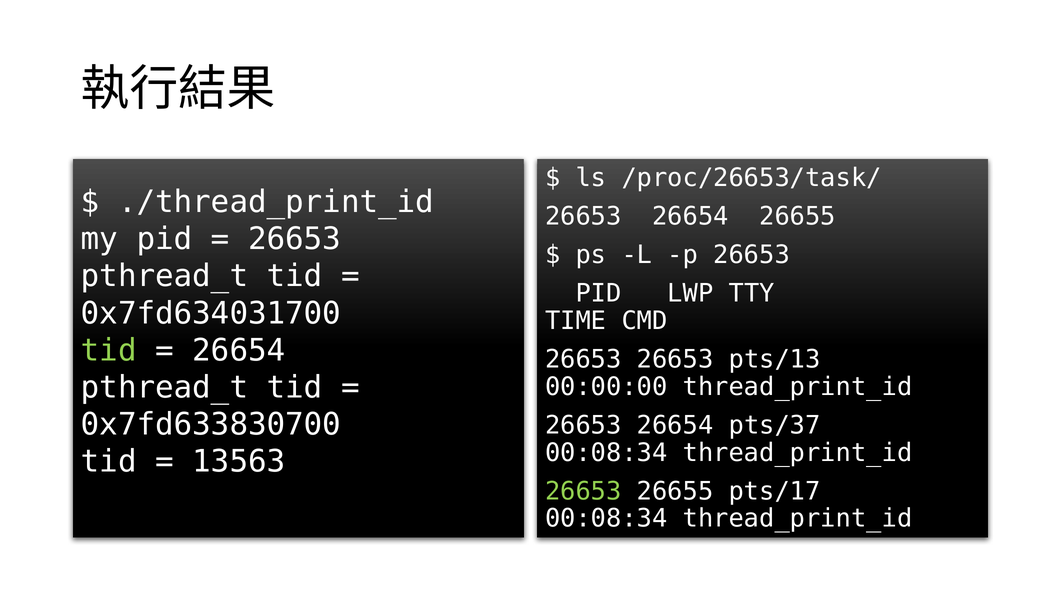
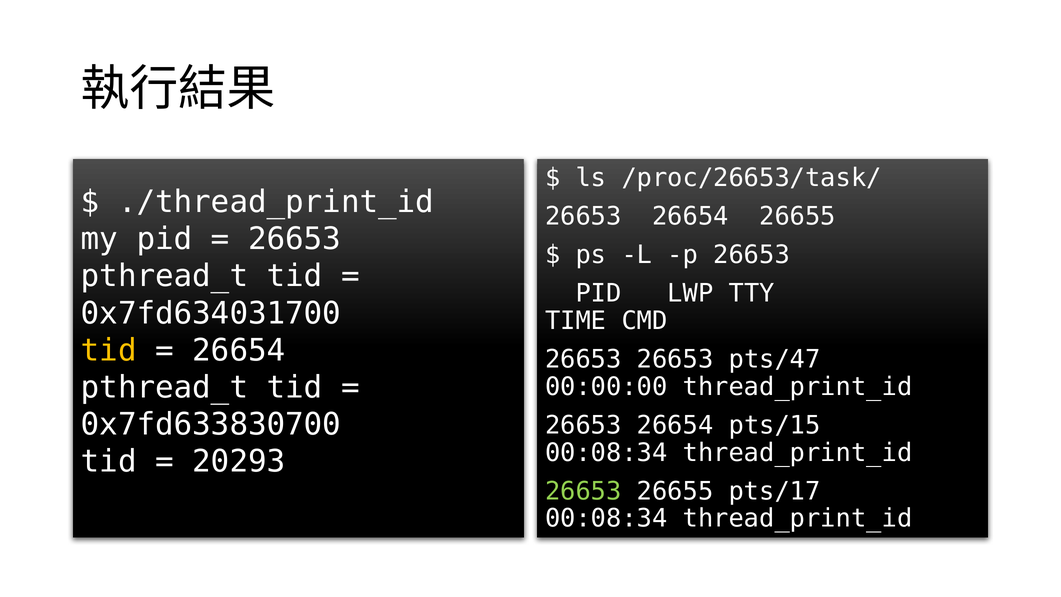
tid at (109, 350) colour: light green -> yellow
pts/13: pts/13 -> pts/47
pts/37: pts/37 -> pts/15
13563: 13563 -> 20293
